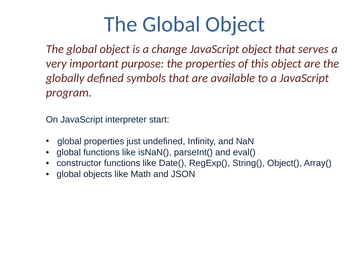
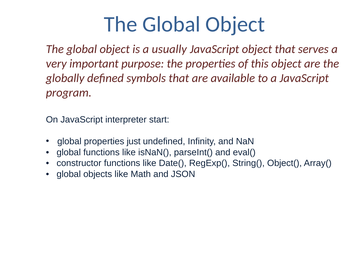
change: change -> usually
